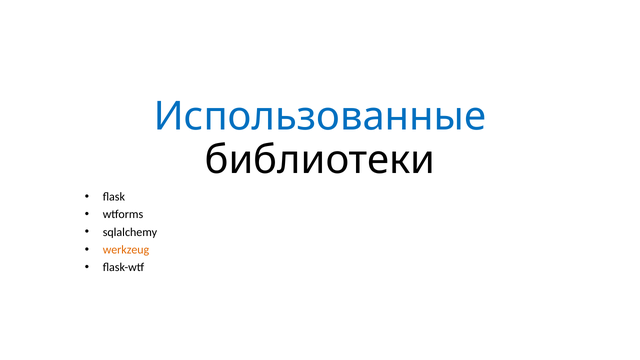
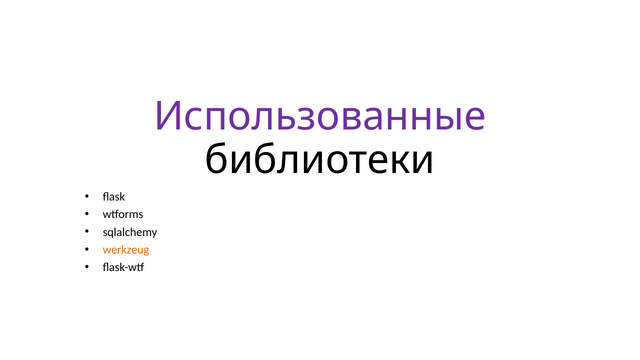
Использованные colour: blue -> purple
